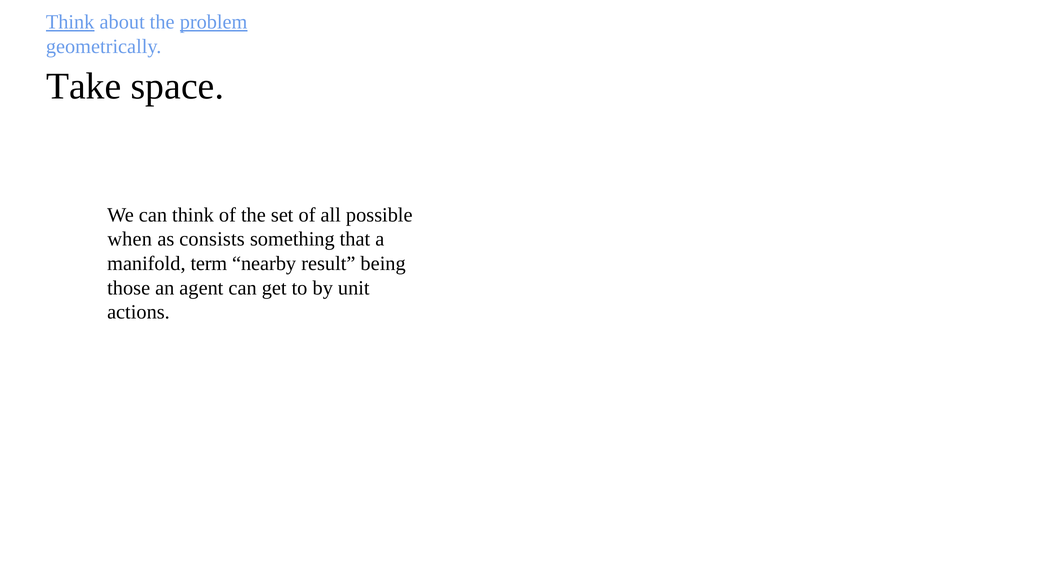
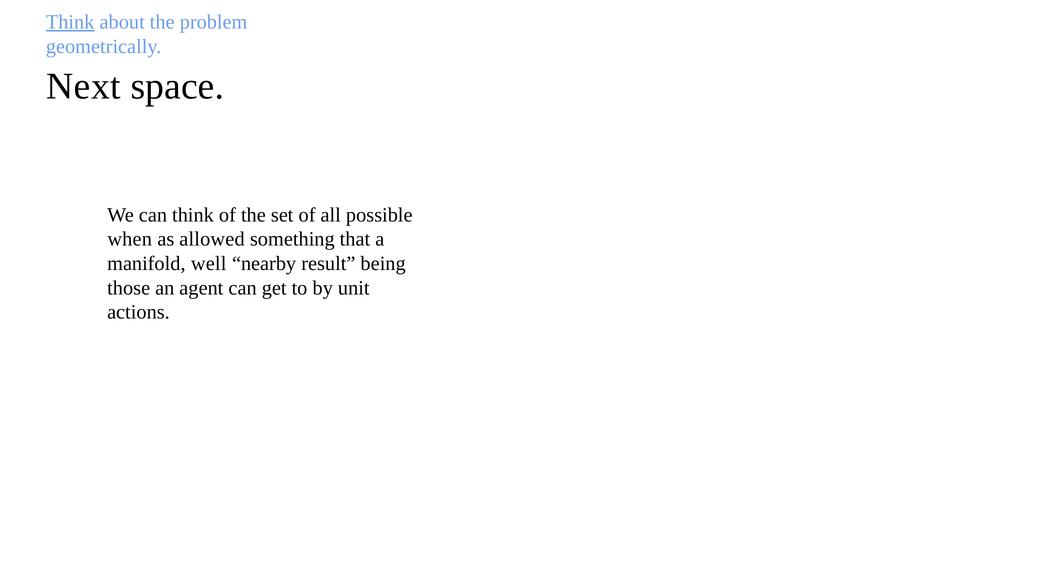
problem underline: present -> none
Take: Take -> Next
consists: consists -> allowed
term: term -> well
